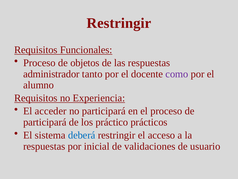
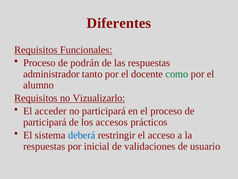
Restringir at (119, 23): Restringir -> Diferentes
objetos: objetos -> podrán
como colour: purple -> green
Experiencia: Experiencia -> Vizualizarlo
práctico: práctico -> accesos
